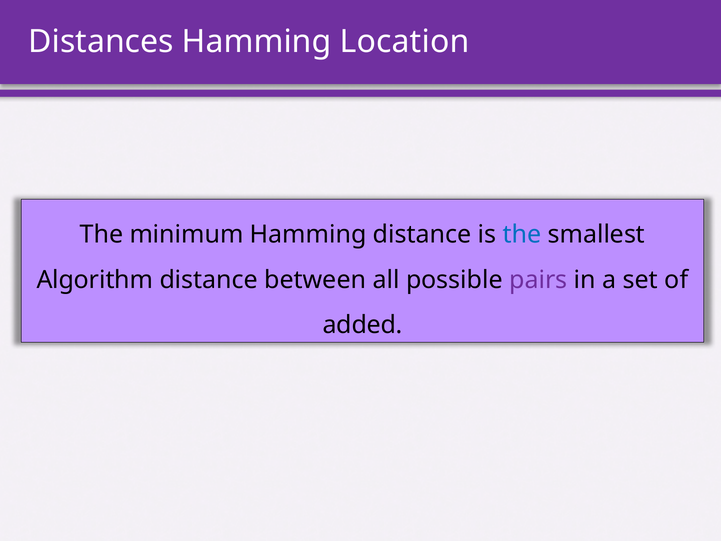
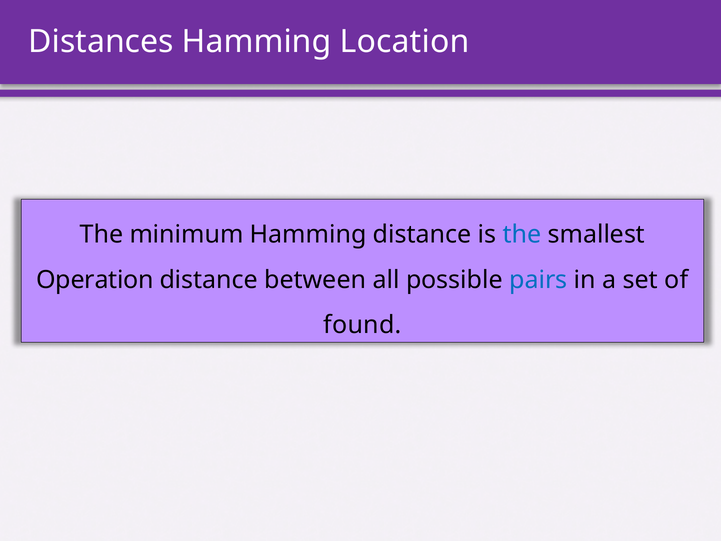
Algorithm: Algorithm -> Operation
pairs colour: purple -> blue
added: added -> found
